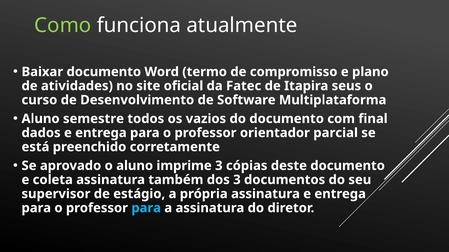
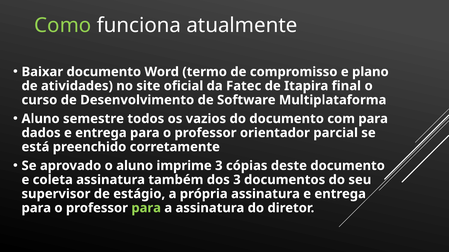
seus: seus -> final
com final: final -> para
para at (146, 208) colour: light blue -> light green
